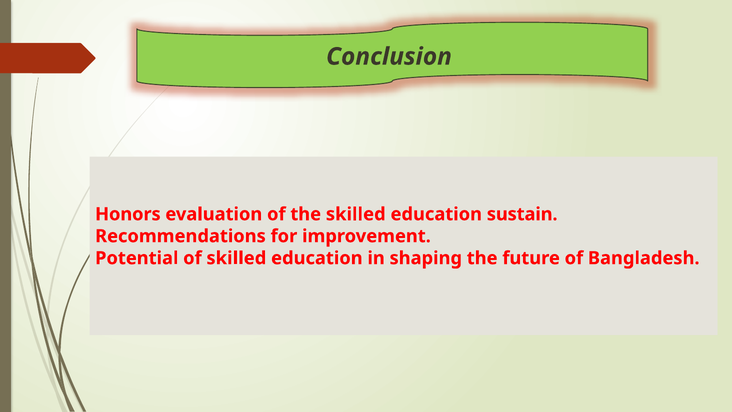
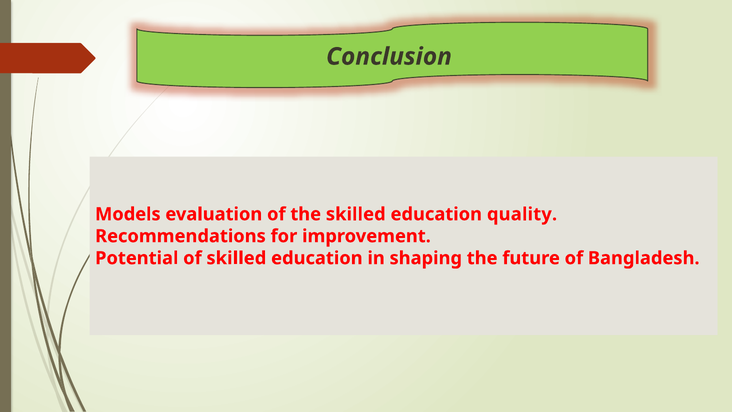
Honors: Honors -> Models
sustain: sustain -> quality
